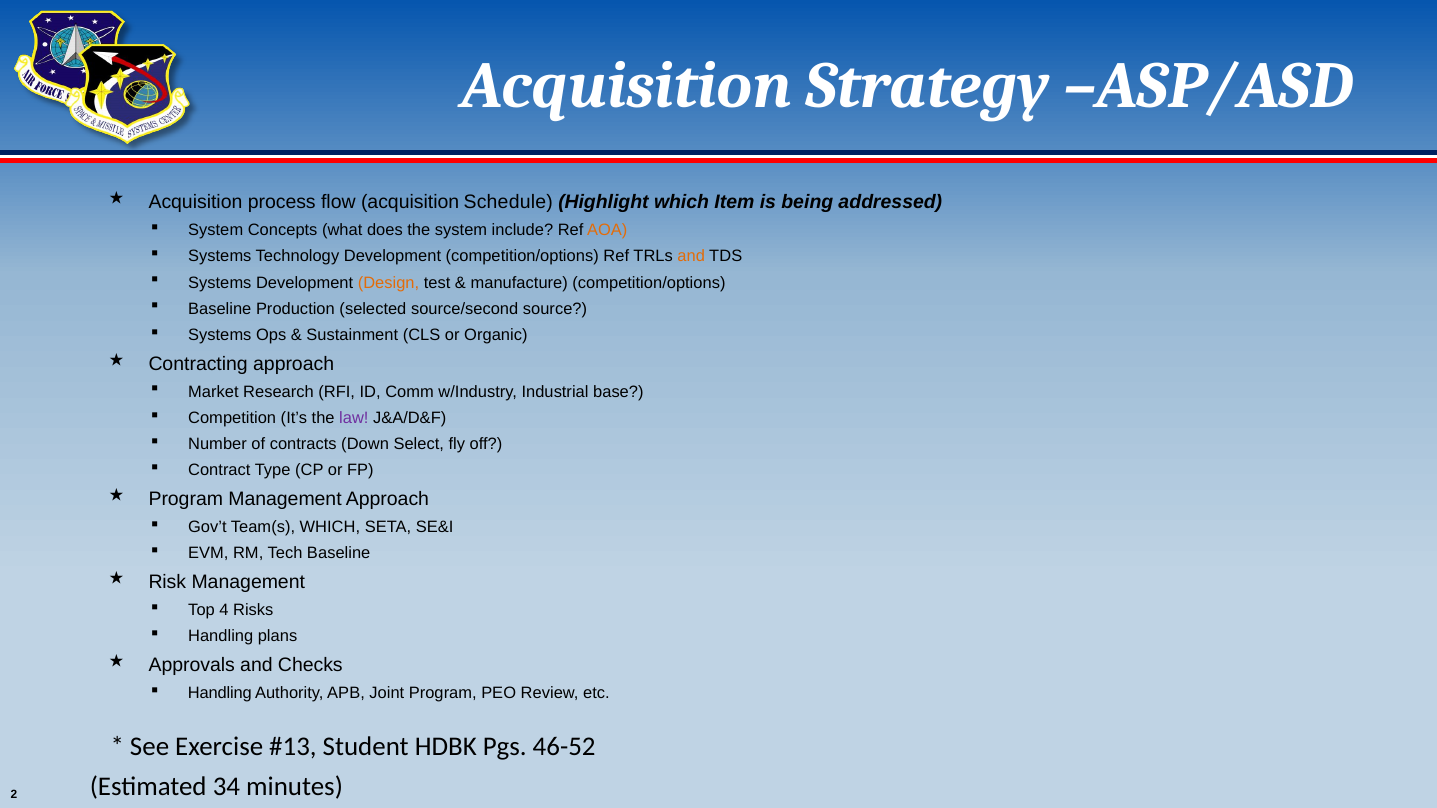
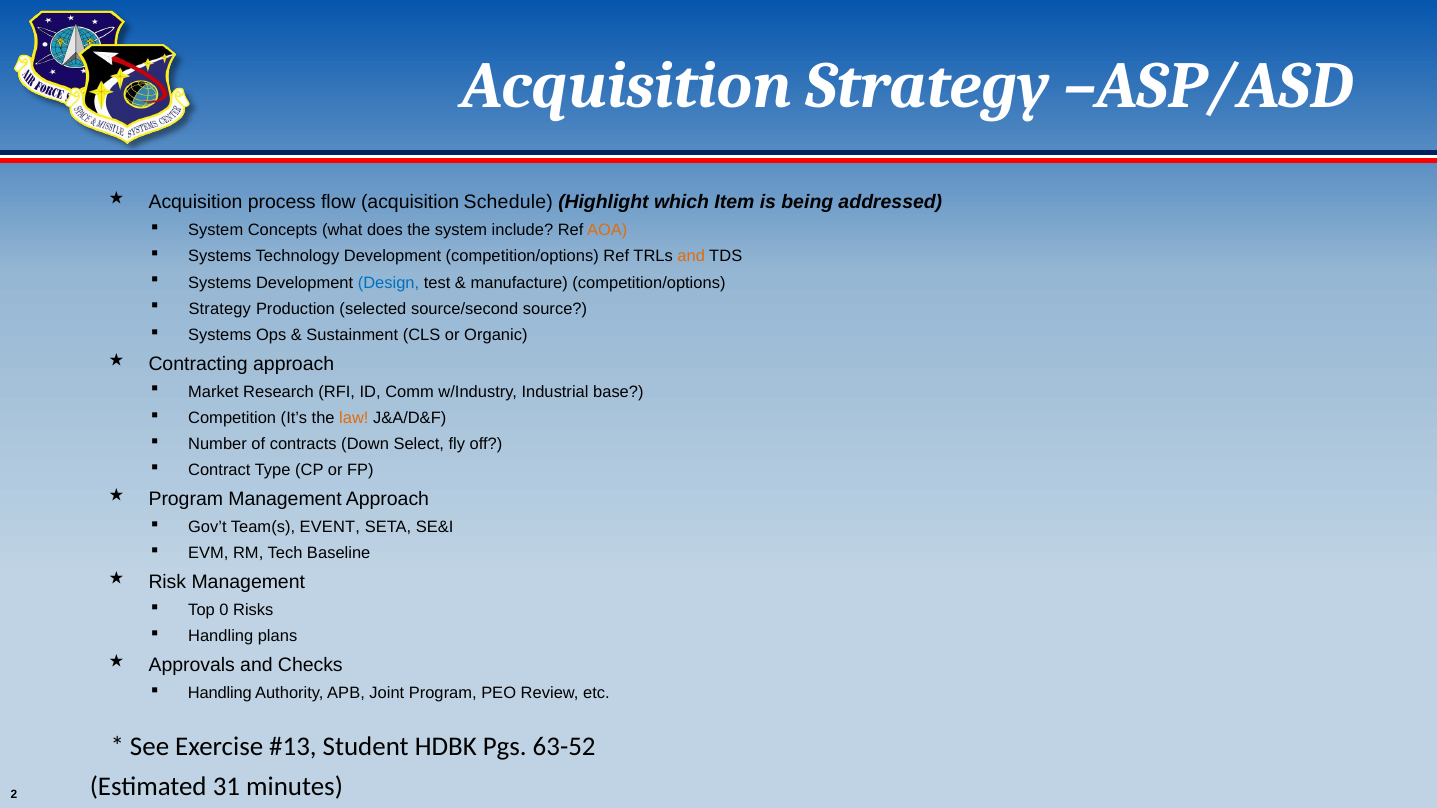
Design colour: orange -> blue
Baseline at (220, 309): Baseline -> Strategy
law colour: purple -> orange
Team(s WHICH: WHICH -> EVENT
4: 4 -> 0
46-52: 46-52 -> 63-52
34: 34 -> 31
